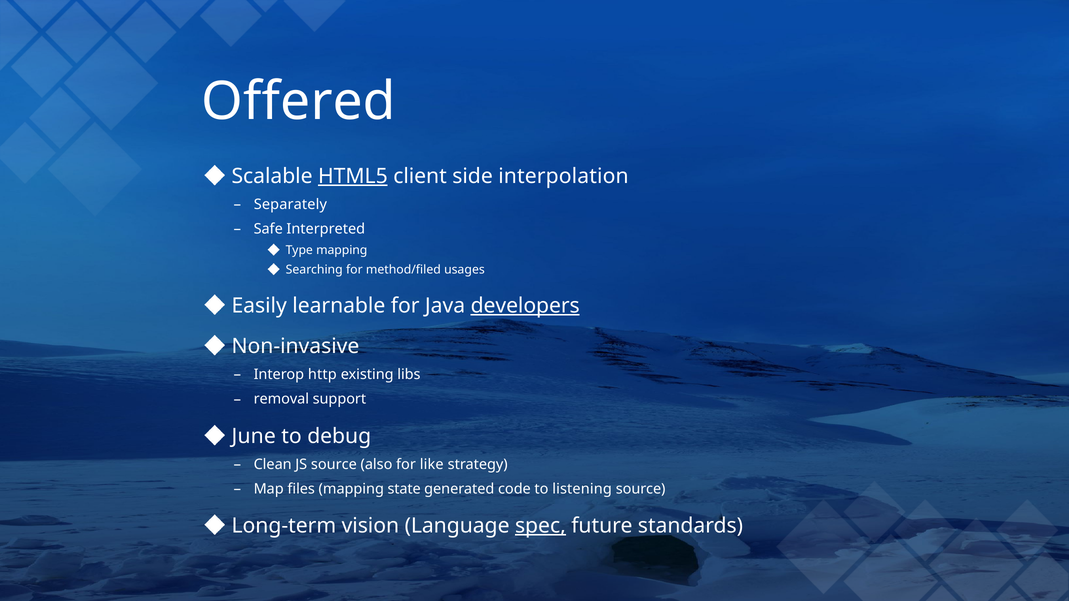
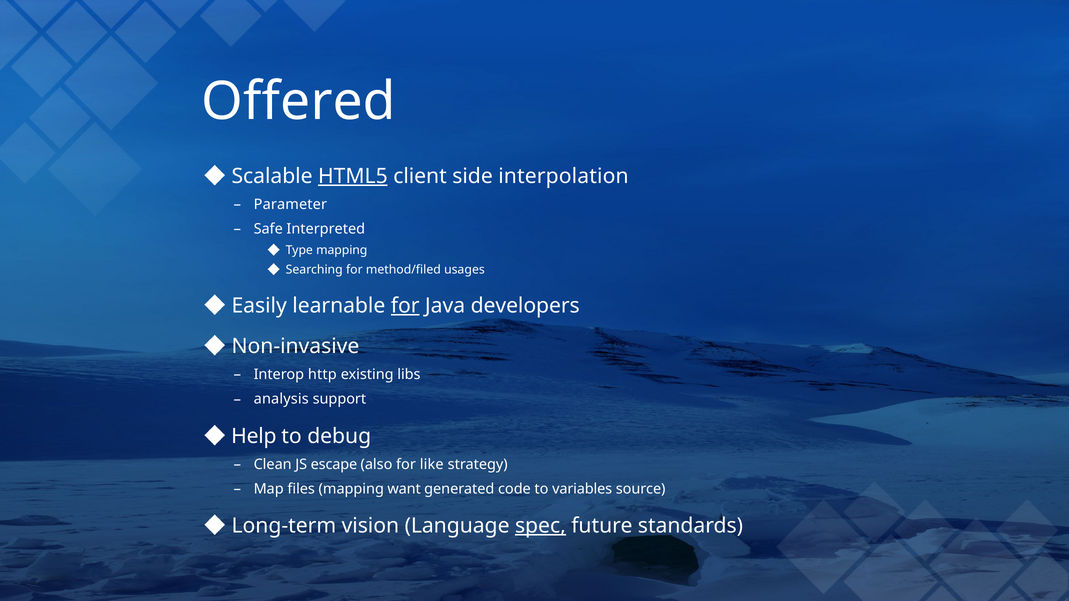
Separately: Separately -> Parameter
for at (405, 306) underline: none -> present
developers underline: present -> none
removal: removal -> analysis
June: June -> Help
JS source: source -> escape
state: state -> want
listening: listening -> variables
